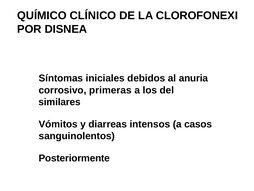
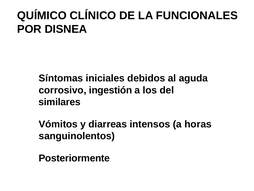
CLOROFONEXI: CLOROFONEXI -> FUNCIONALES
anuria: anuria -> aguda
primeras: primeras -> ingestión
casos: casos -> horas
